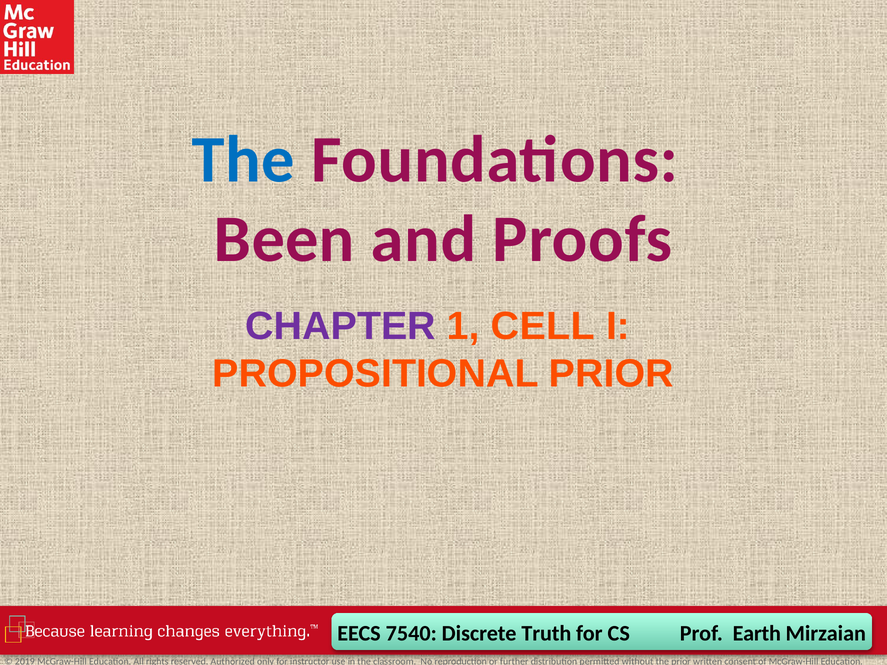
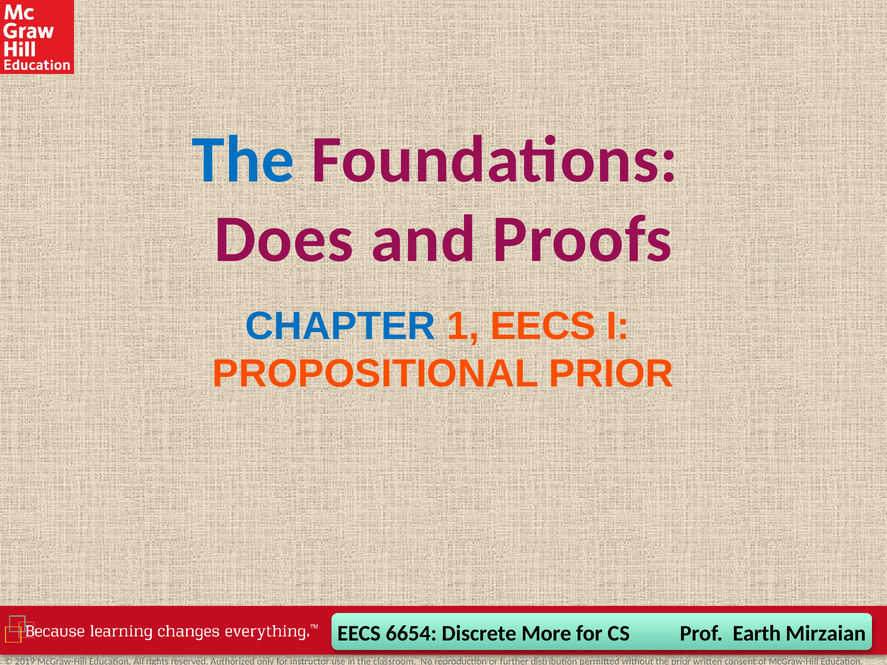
Been: Been -> Does
CHAPTER colour: purple -> blue
1 CELL: CELL -> EECS
7540: 7540 -> 6654
Truth: Truth -> More
